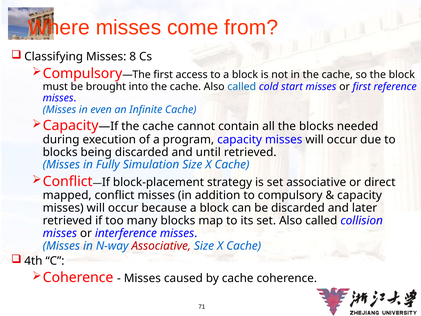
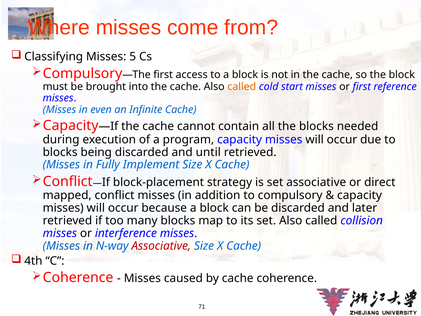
8: 8 -> 5
called at (242, 87) colour: blue -> orange
Simulation: Simulation -> Implement
